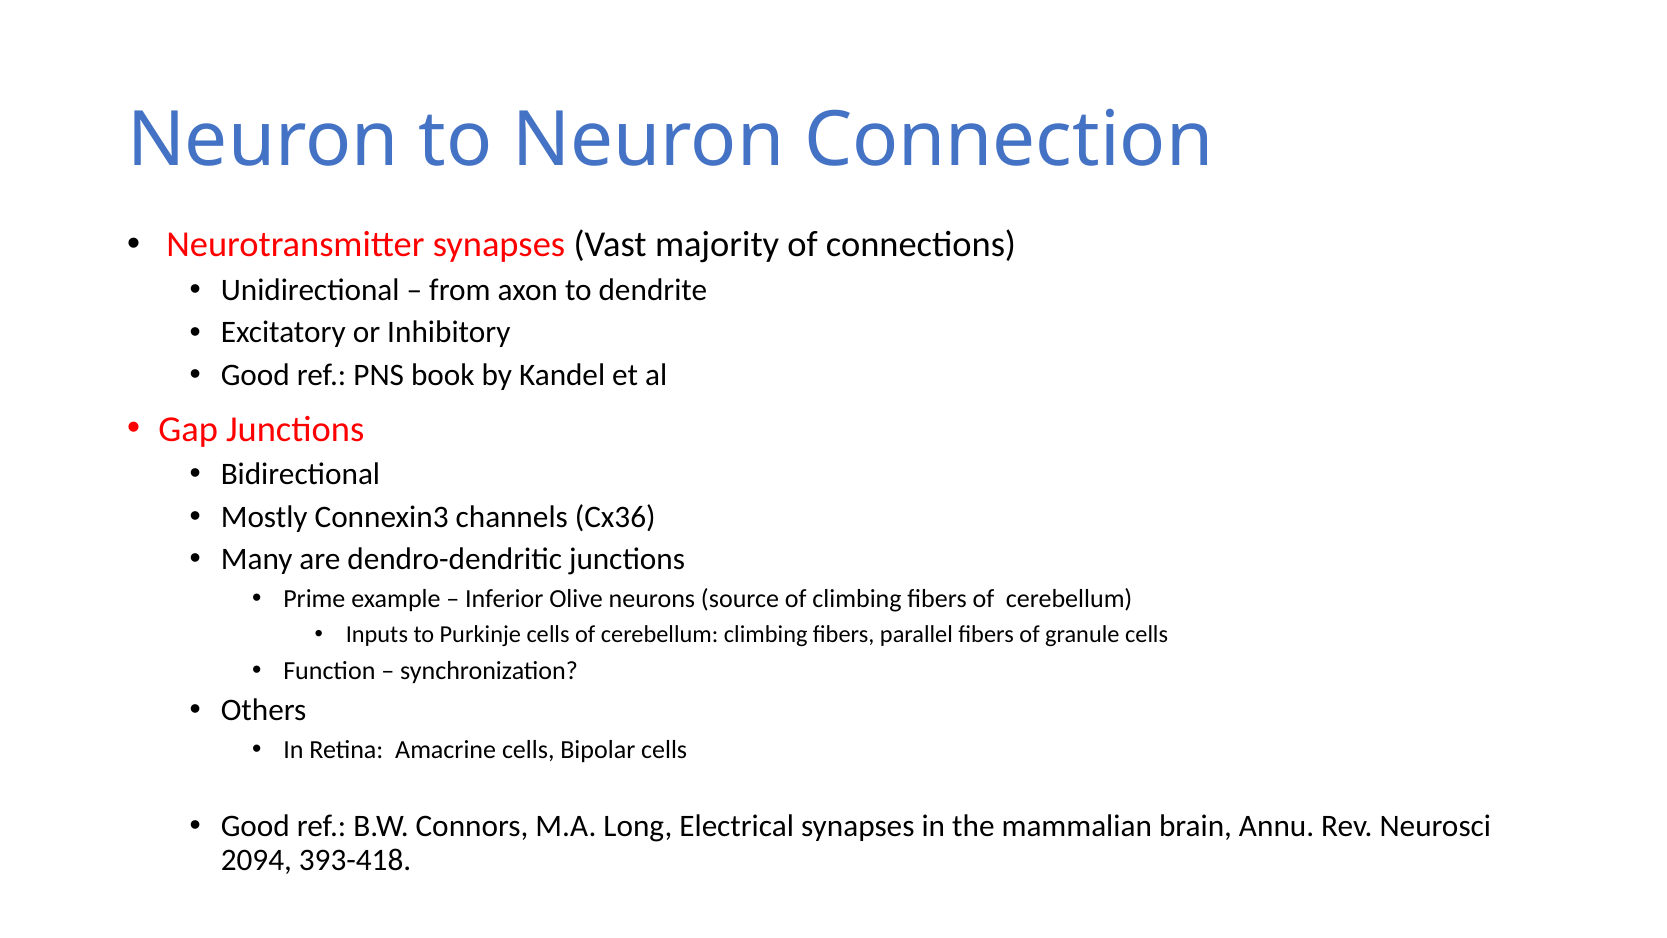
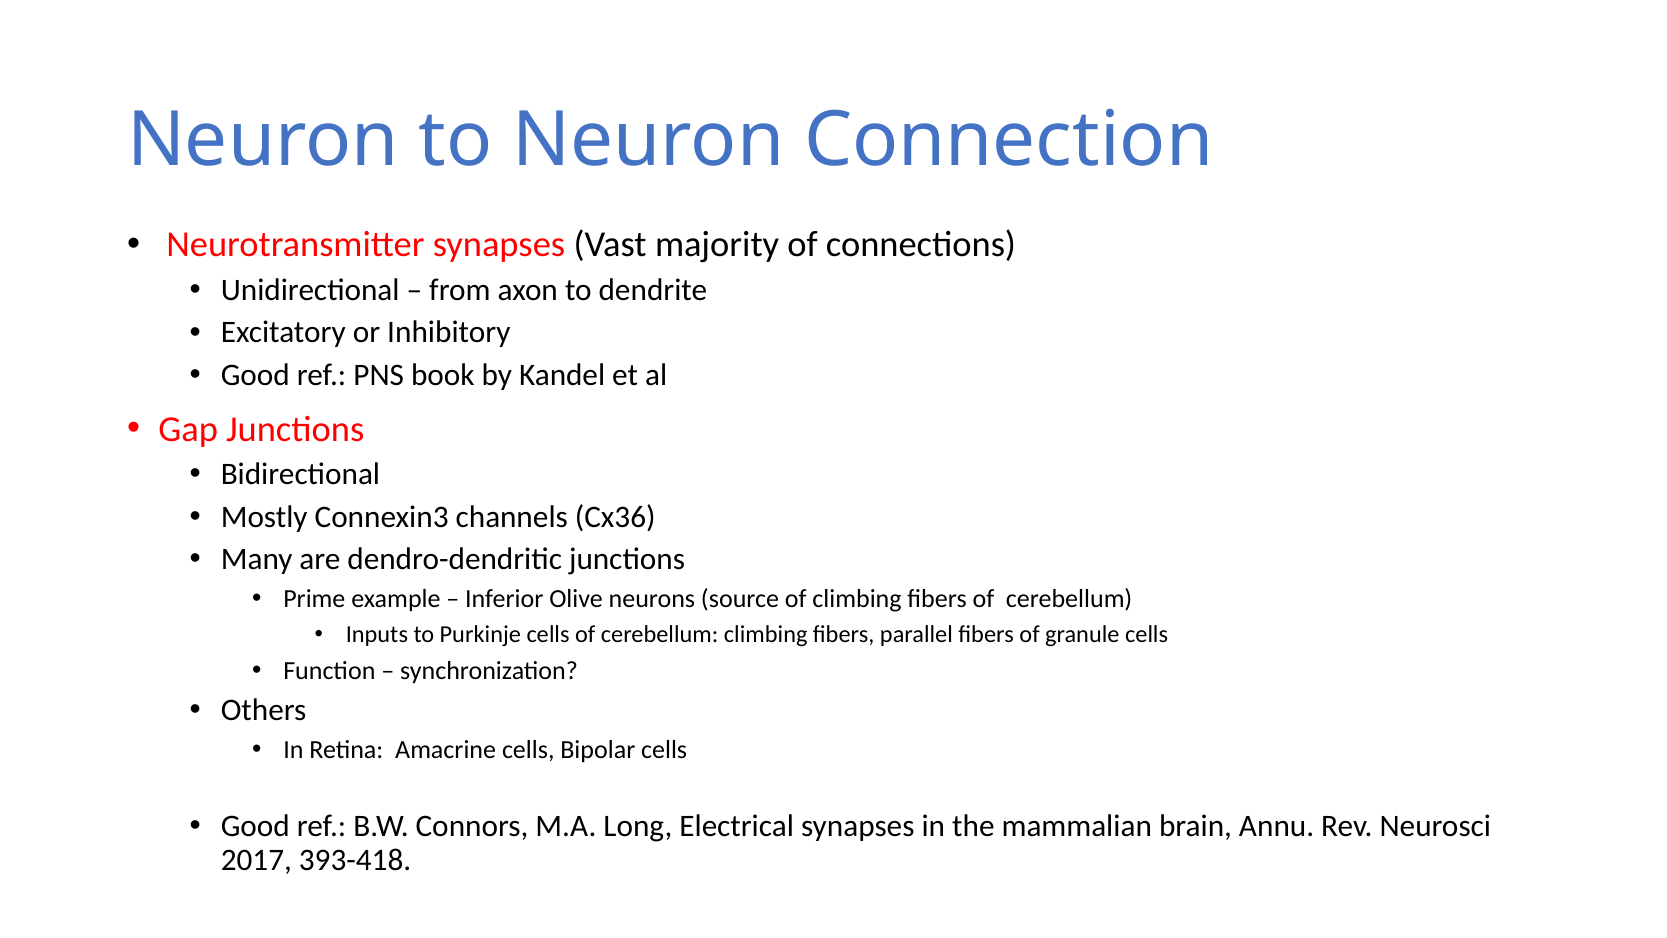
2094: 2094 -> 2017
